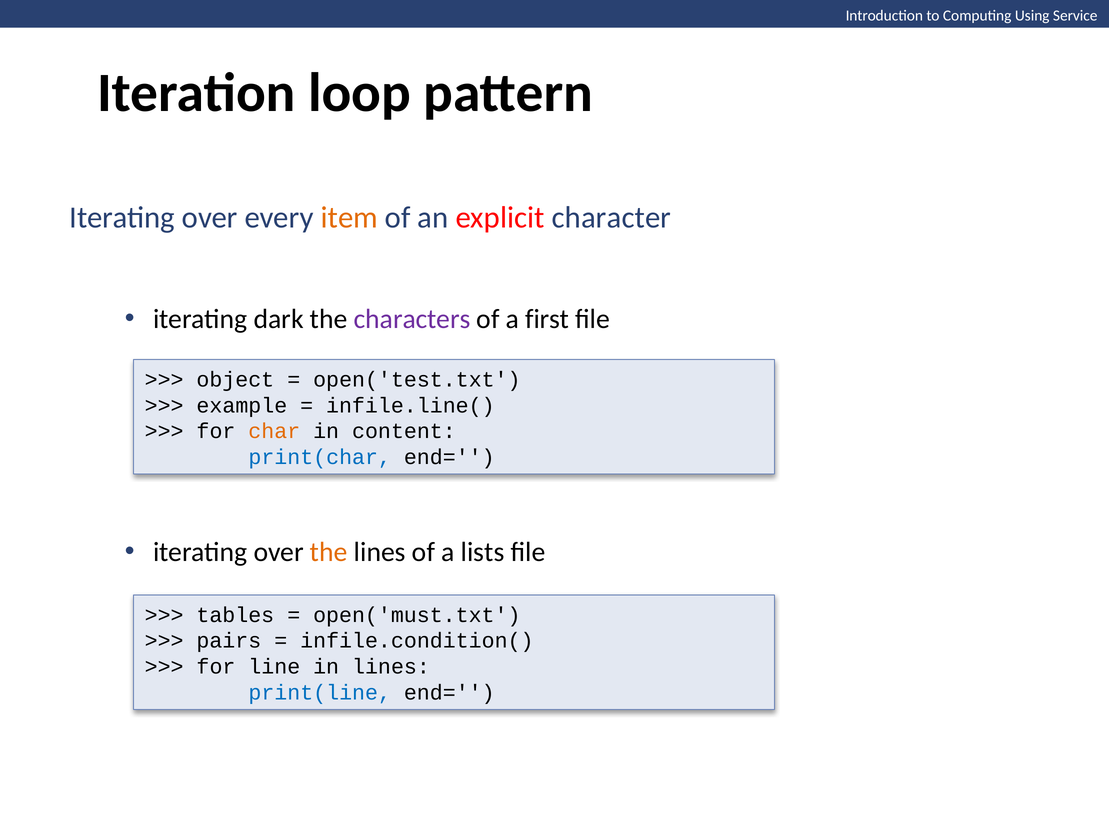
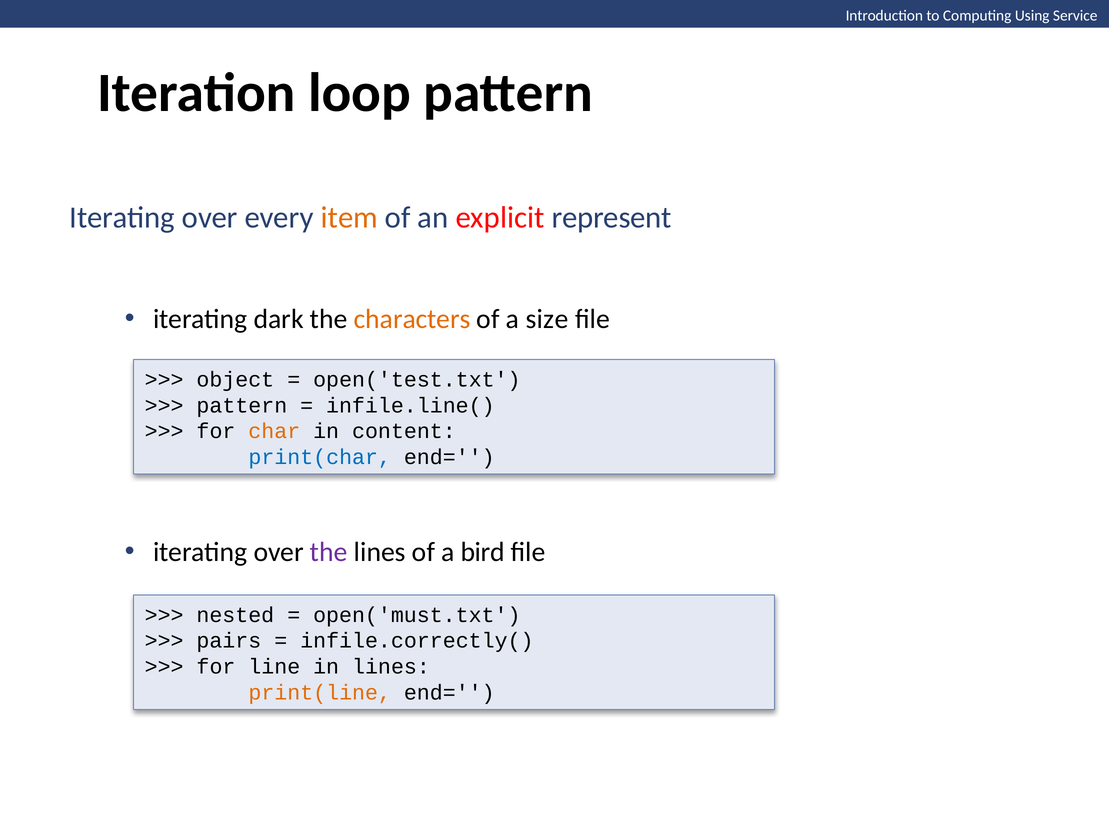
character: character -> represent
characters colour: purple -> orange
first: first -> size
example at (242, 405): example -> pattern
the at (329, 552) colour: orange -> purple
lists: lists -> bird
tables: tables -> nested
infile.condition(: infile.condition( -> infile.correctly(
print(line colour: blue -> orange
